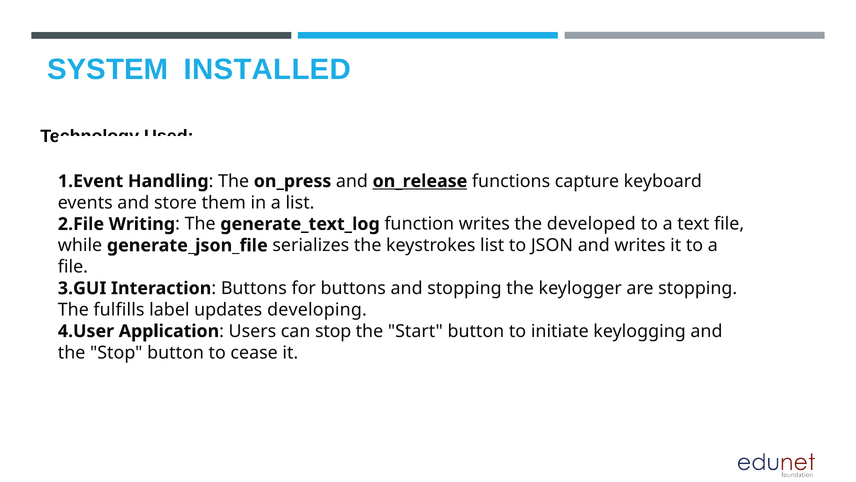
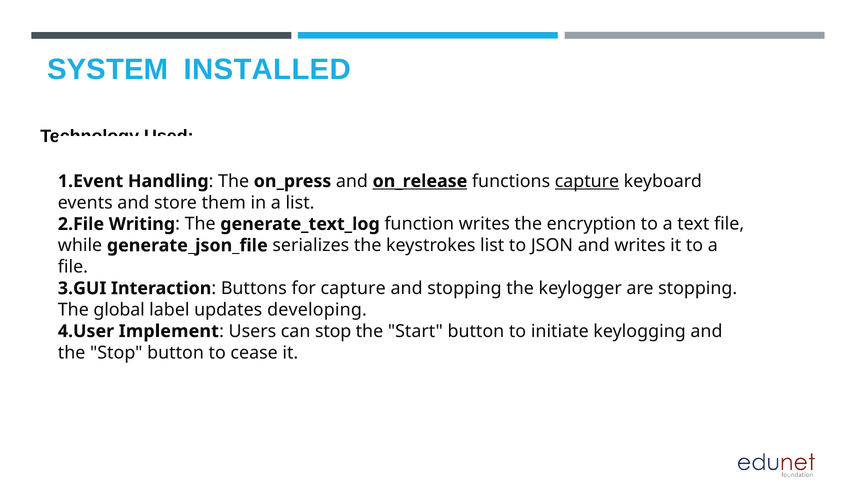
capture at (587, 181) underline: none -> present
developed: developed -> encryption
for buttons: buttons -> capture
fulfills: fulfills -> global
Application: Application -> Implement
